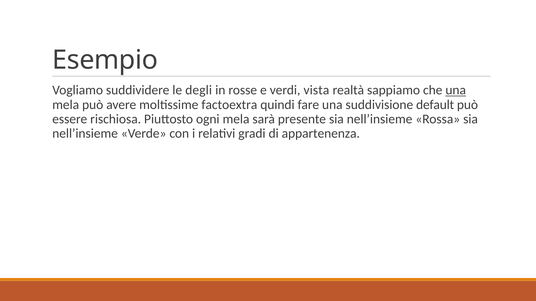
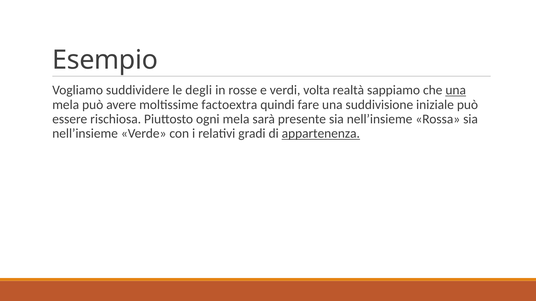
vista: vista -> volta
default: default -> iniziale
appartenenza underline: none -> present
